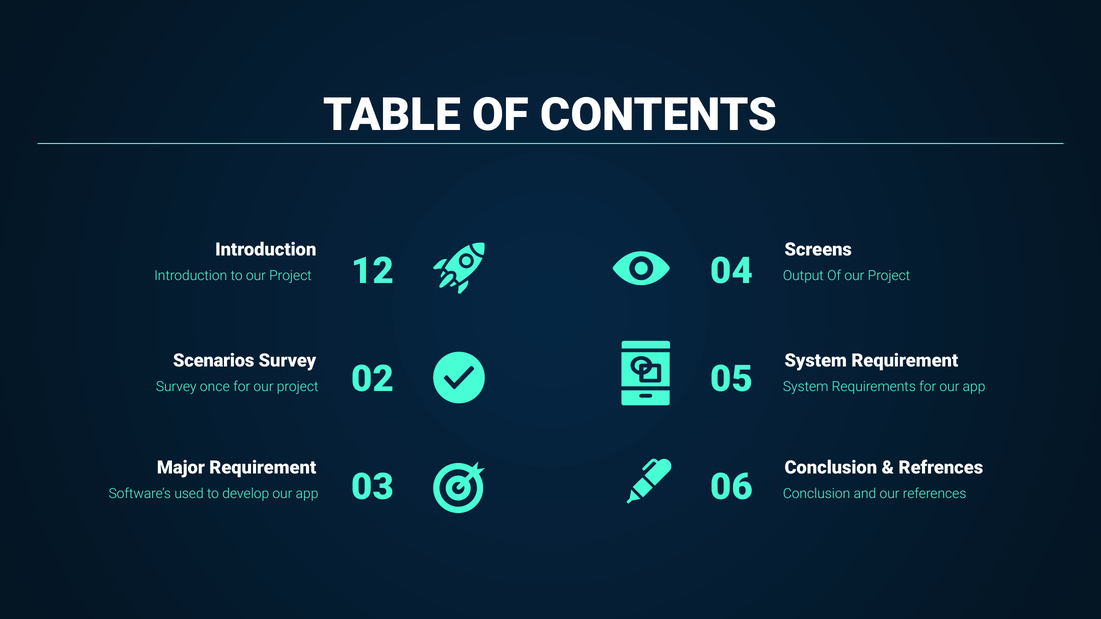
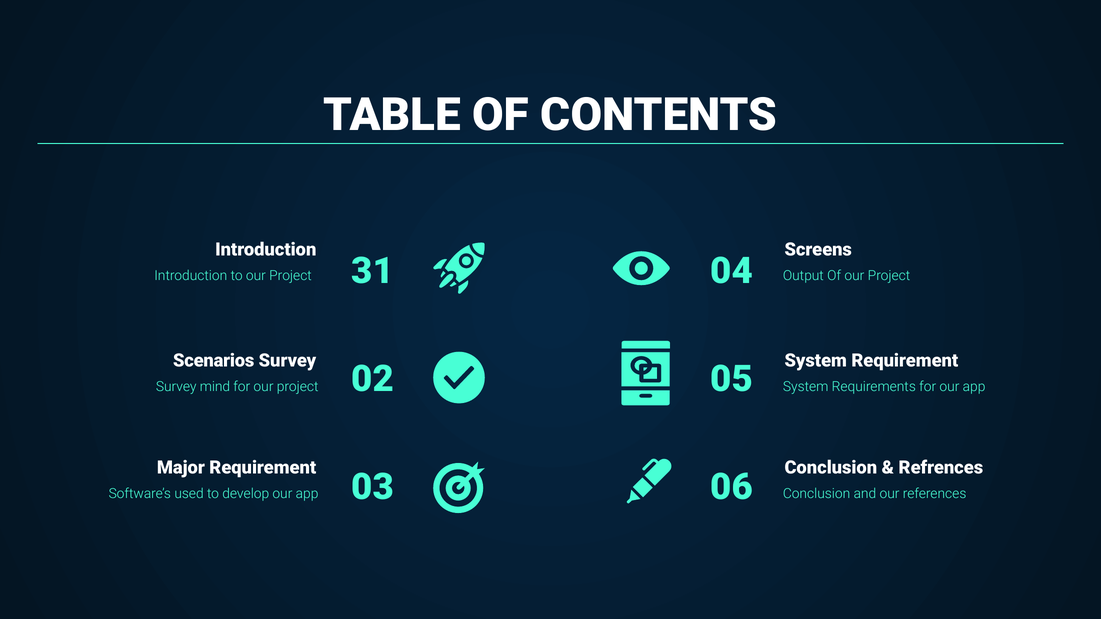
12: 12 -> 31
once: once -> mind
